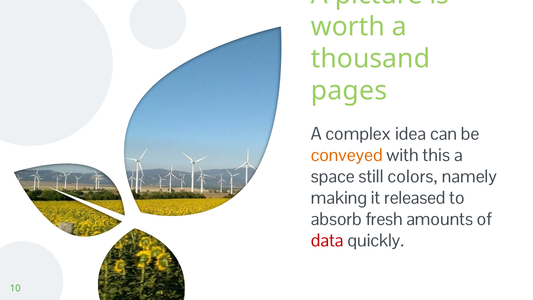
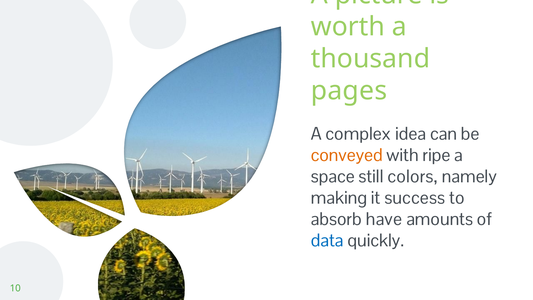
this: this -> ripe
released: released -> success
fresh: fresh -> have
data colour: red -> blue
